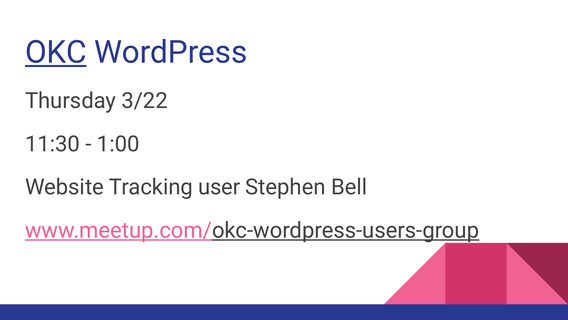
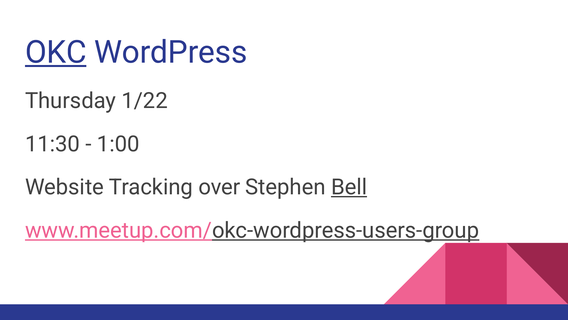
3/22: 3/22 -> 1/22
user: user -> over
Bell underline: none -> present
